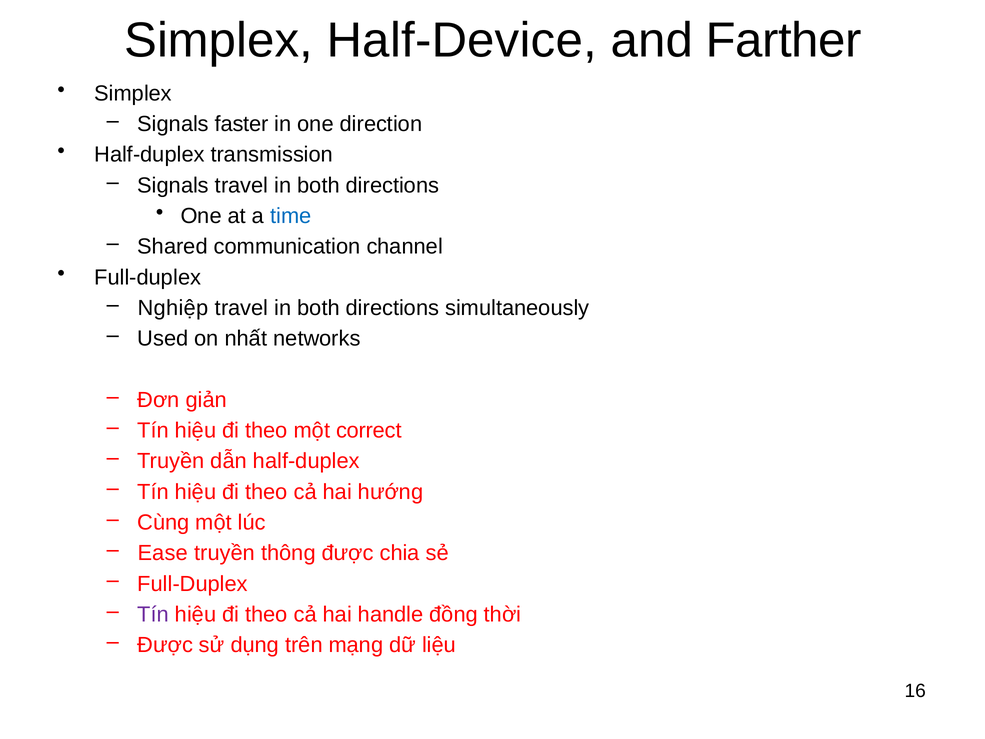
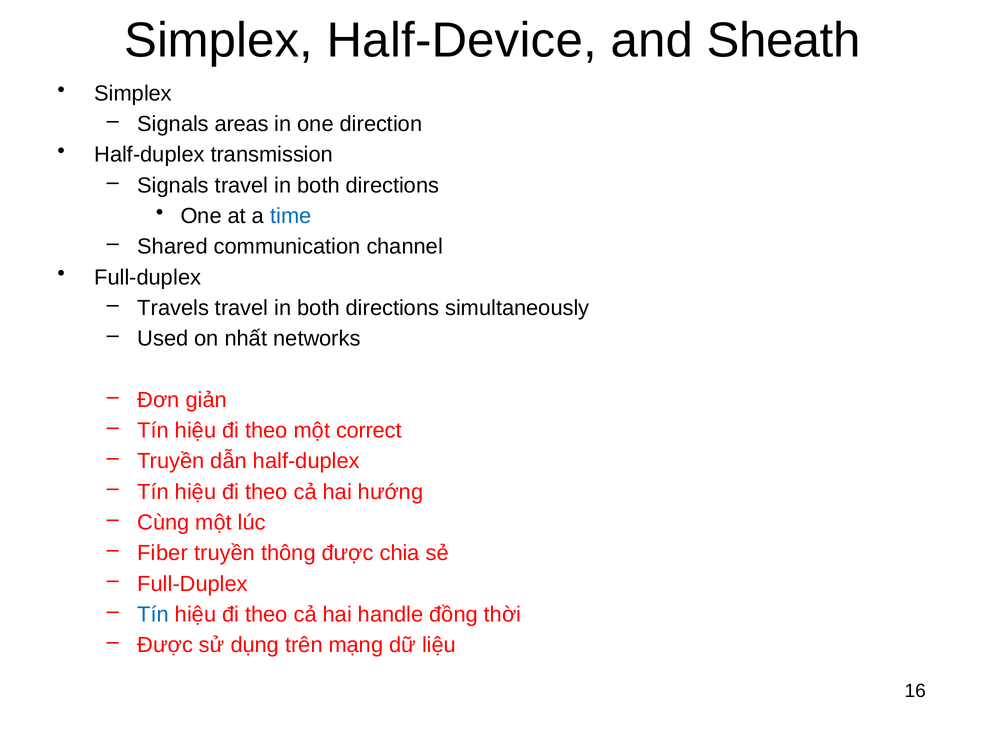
Farther: Farther -> Sheath
faster: faster -> areas
Nghiệp: Nghiệp -> Travels
Ease: Ease -> Fiber
Tín at (153, 614) colour: purple -> blue
